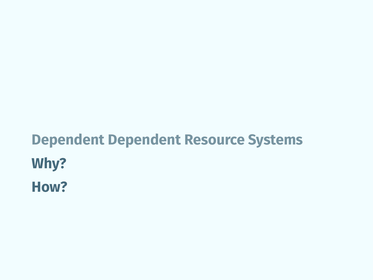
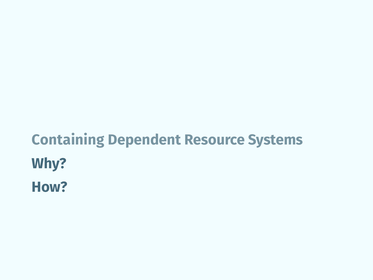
Dependent at (68, 140): Dependent -> Containing
